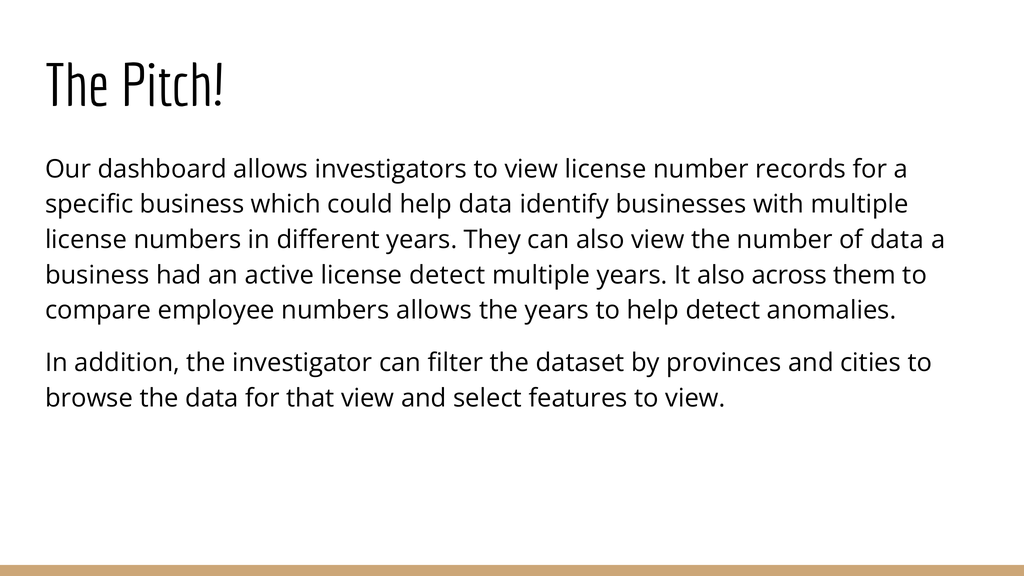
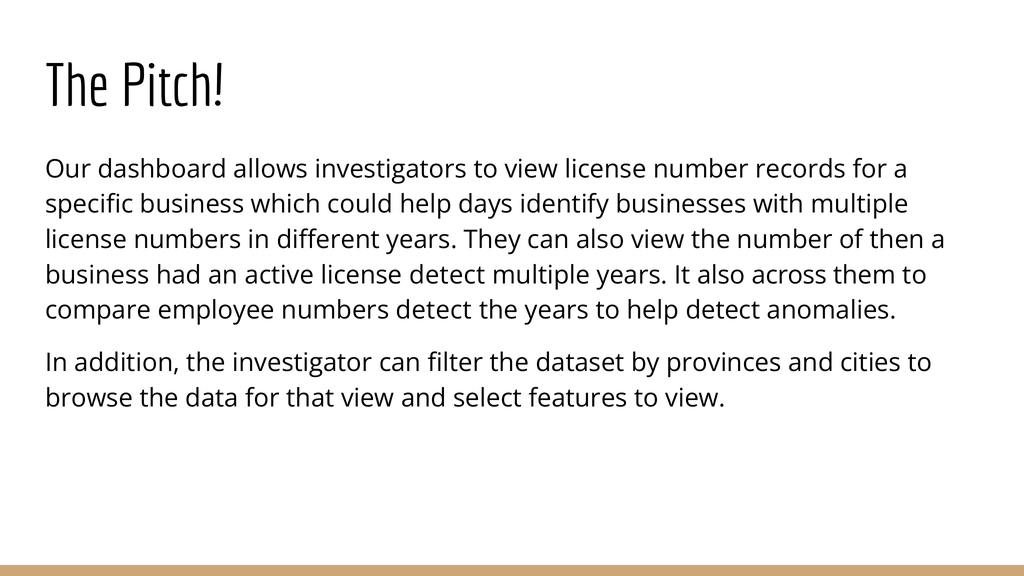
help data: data -> days
of data: data -> then
numbers allows: allows -> detect
